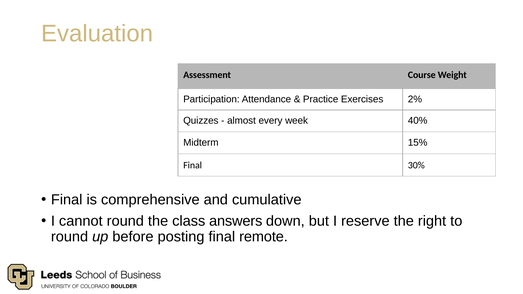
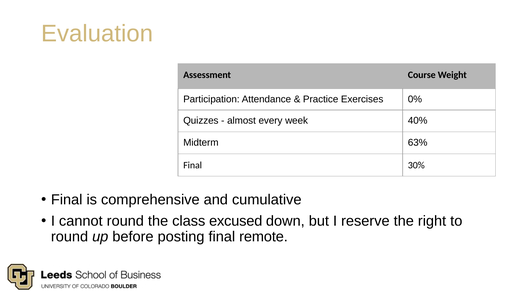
2%: 2% -> 0%
15%: 15% -> 63%
answers: answers -> excused
